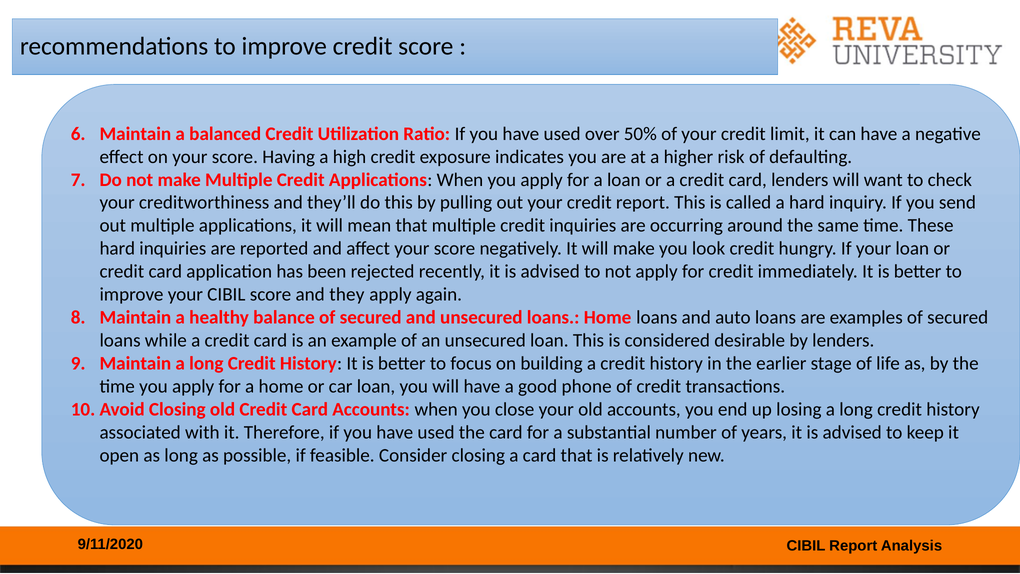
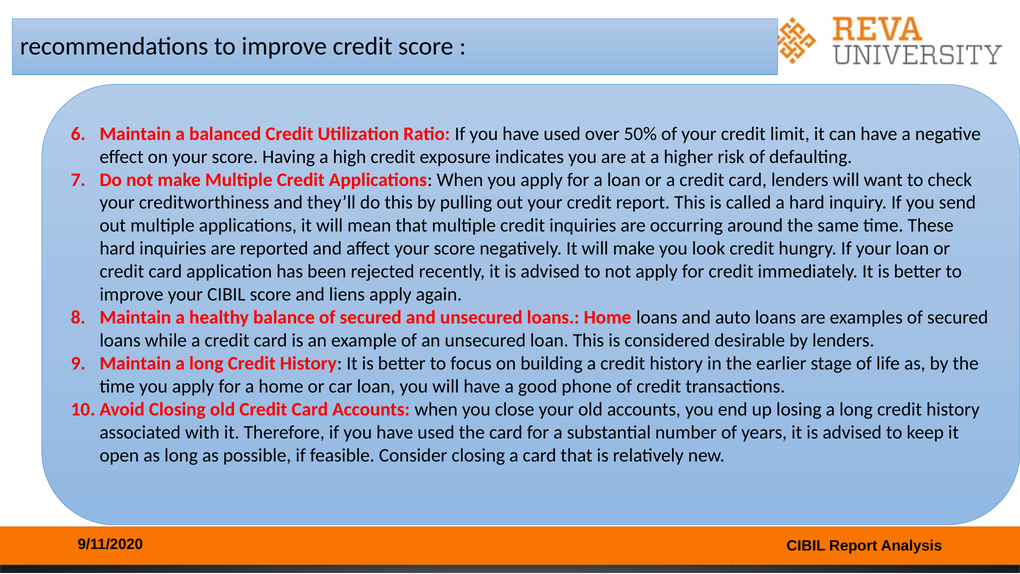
they: they -> liens
